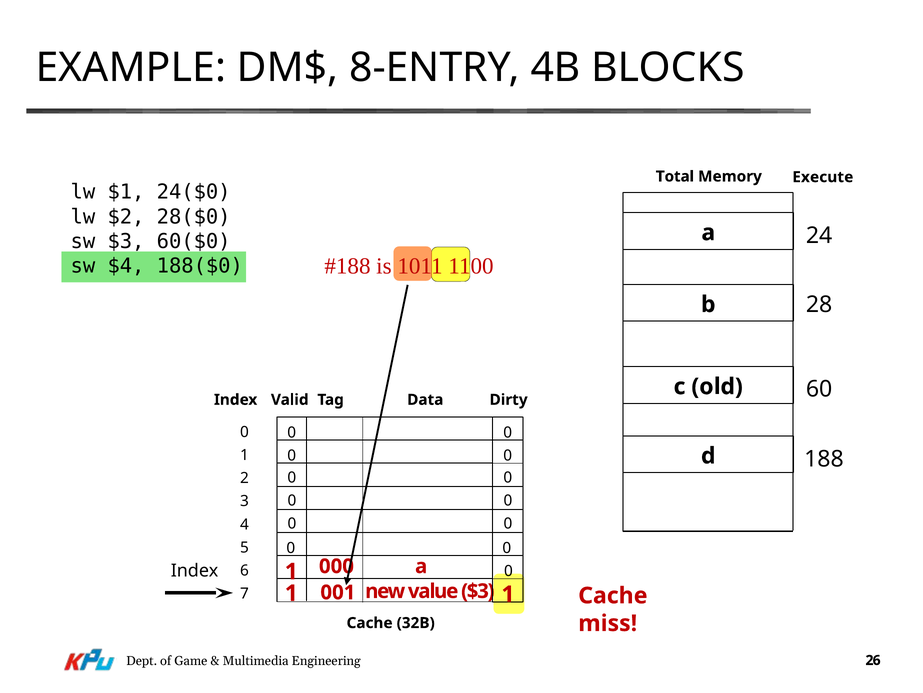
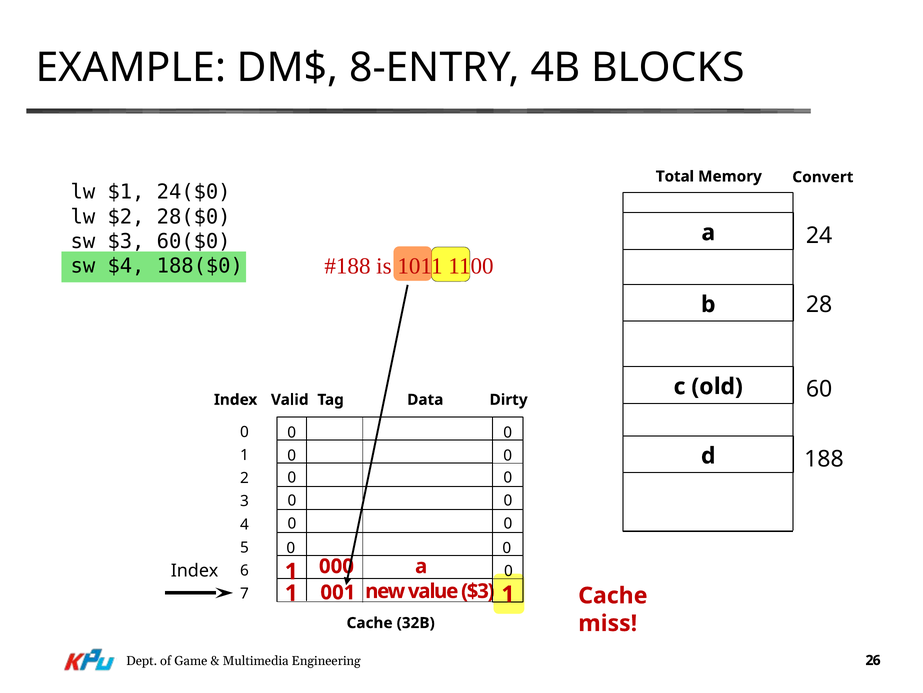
Execute: Execute -> Convert
